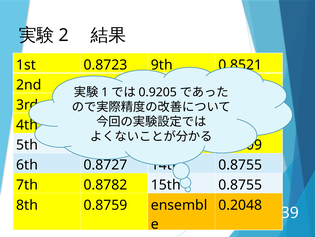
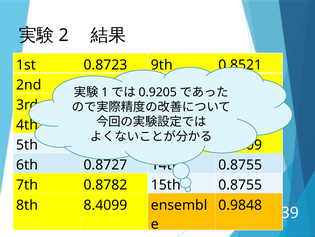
0.8759: 0.8759 -> 8.4099
0.2048: 0.2048 -> 0.9848
